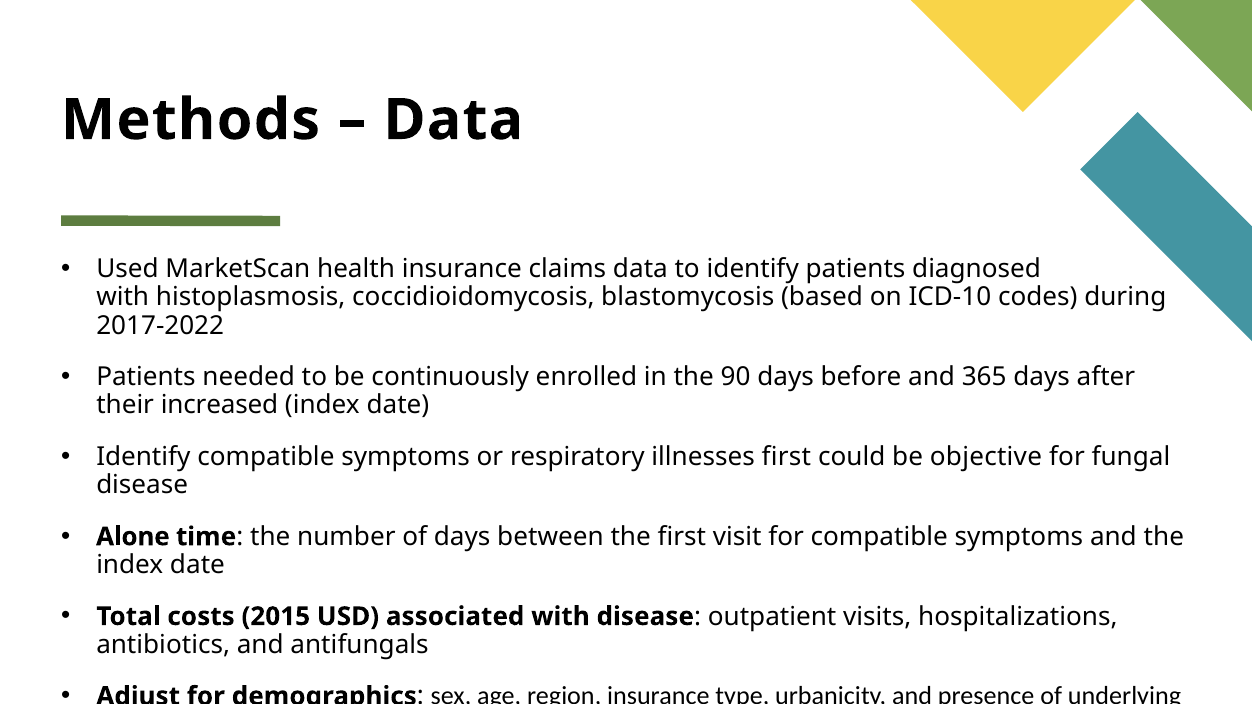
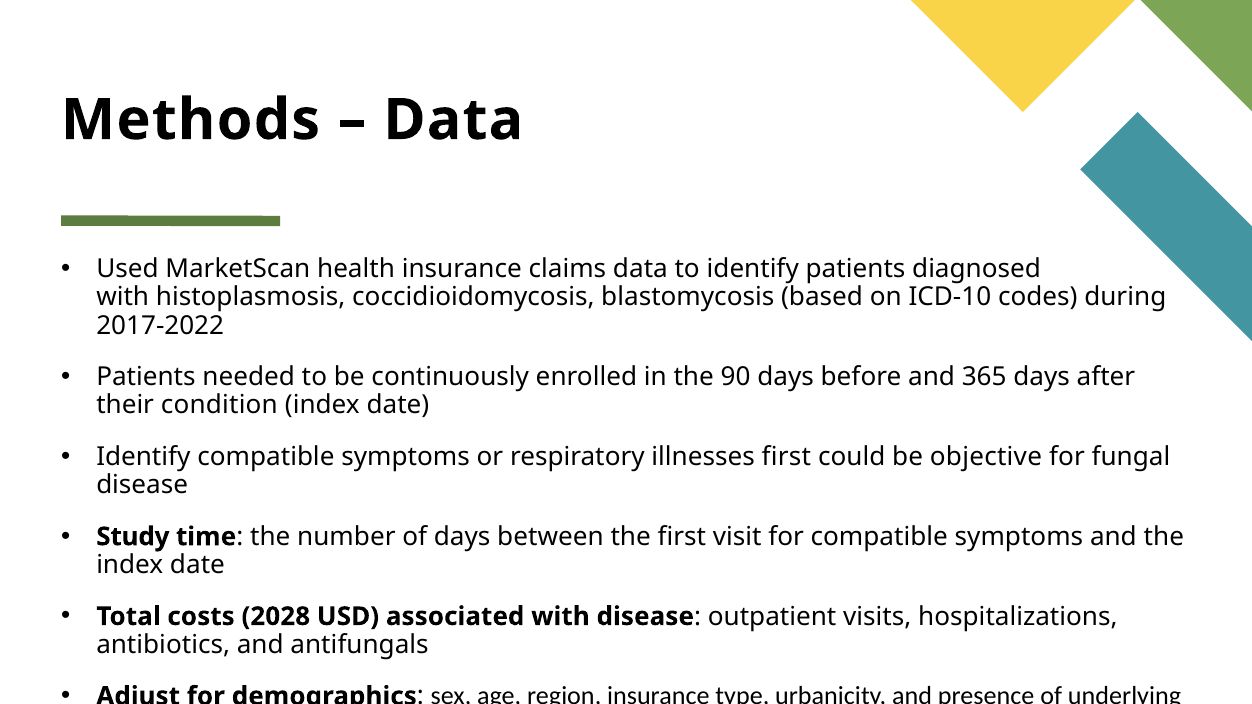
increased: increased -> condition
Alone: Alone -> Study
2015: 2015 -> 2028
